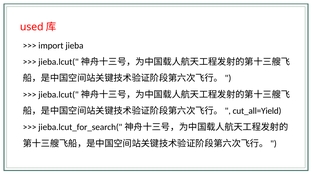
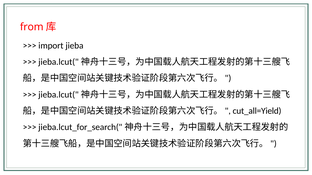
used: used -> from
